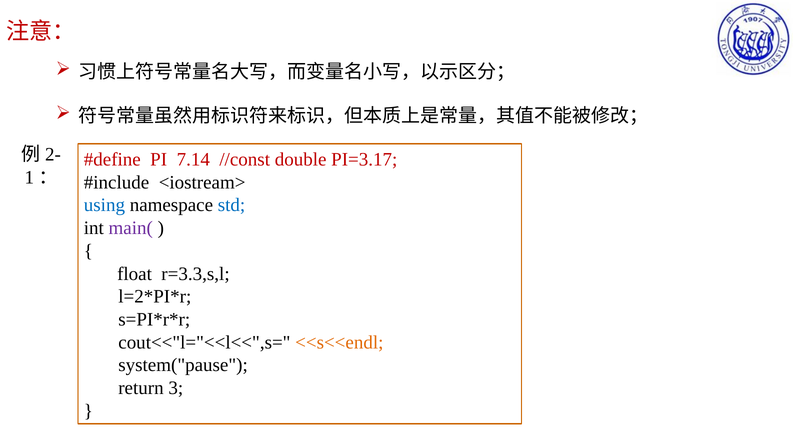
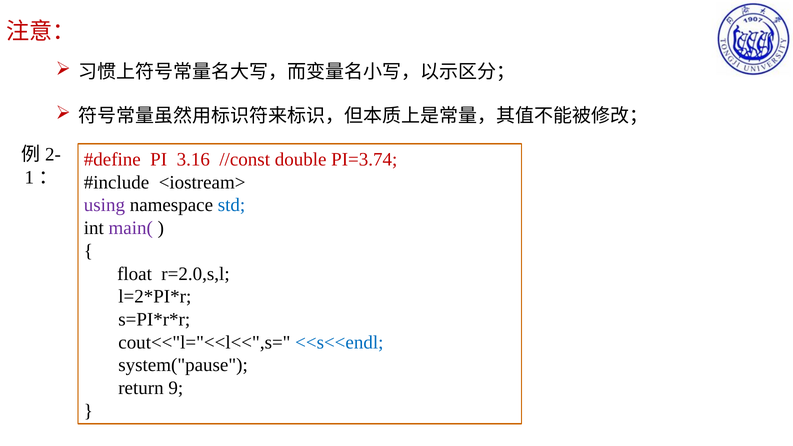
7.14: 7.14 -> 3.16
PI=3.17: PI=3.17 -> PI=3.74
using colour: blue -> purple
r=3.3,s,l: r=3.3,s,l -> r=2.0,s,l
<<s<<endl colour: orange -> blue
3: 3 -> 9
